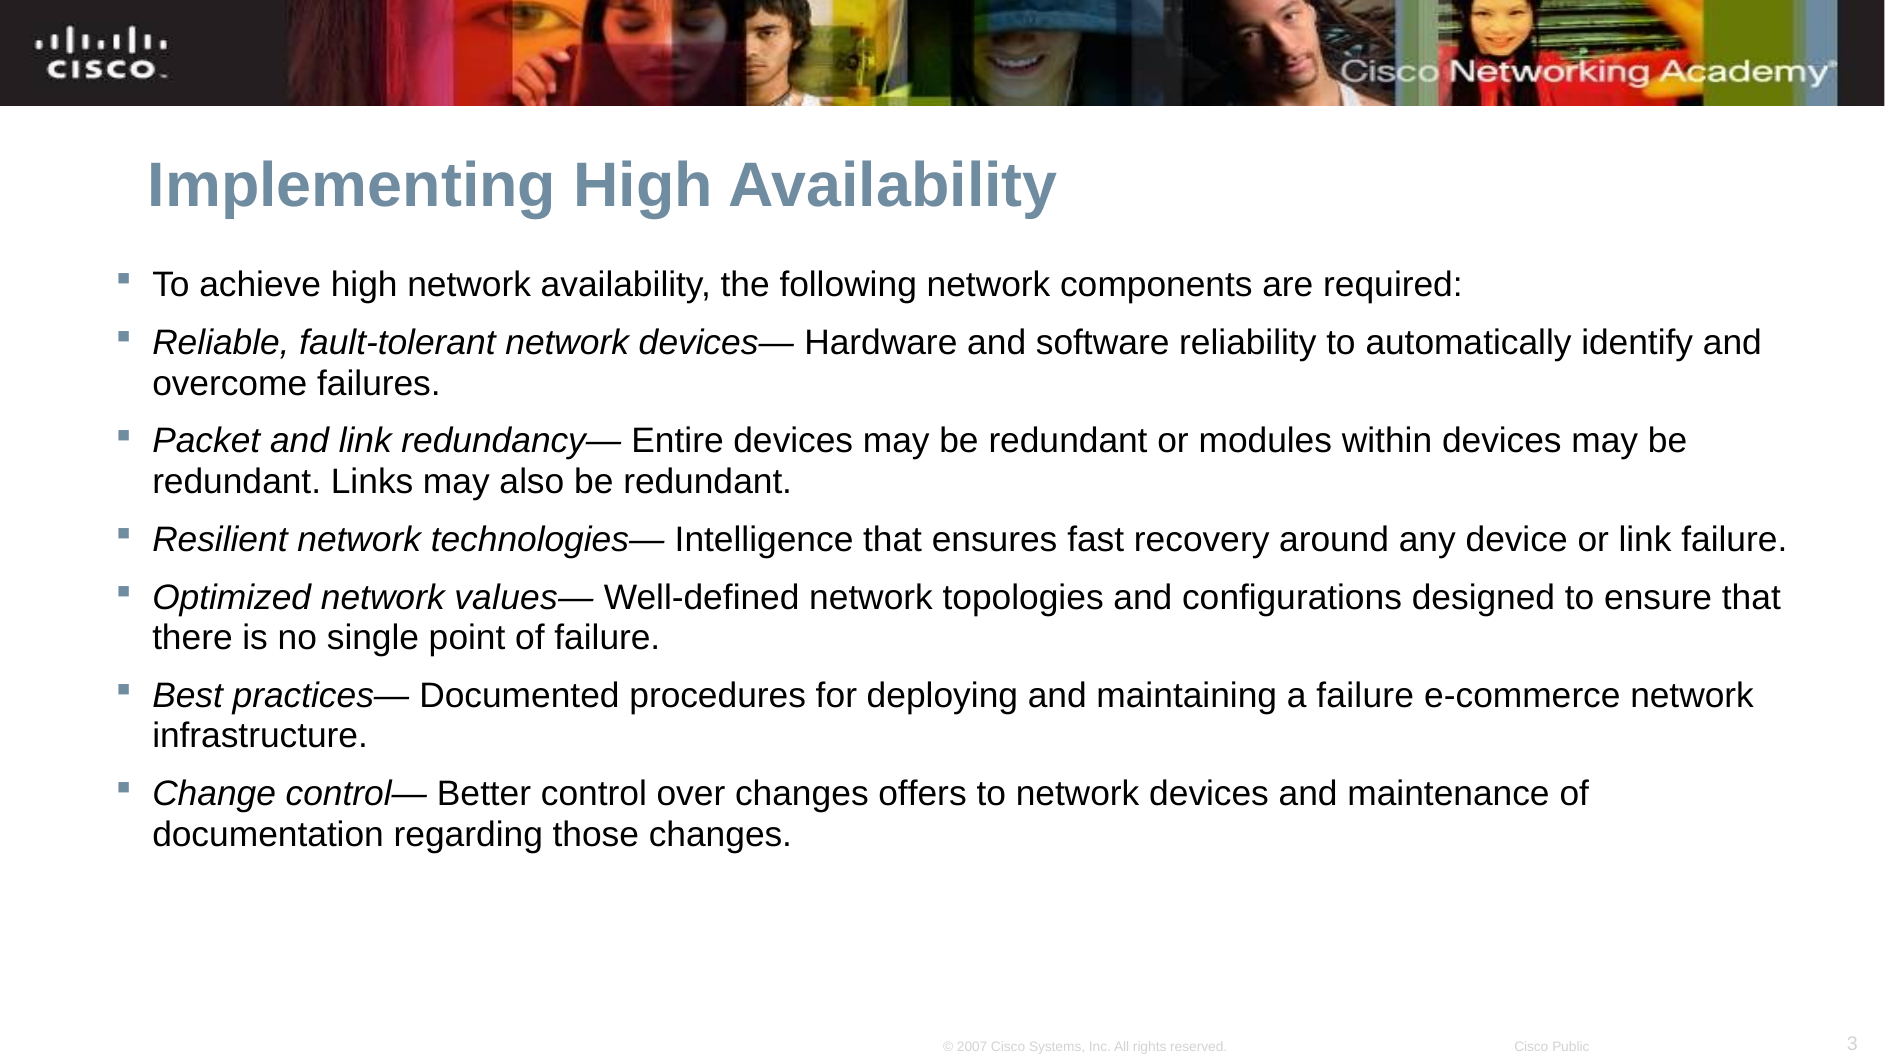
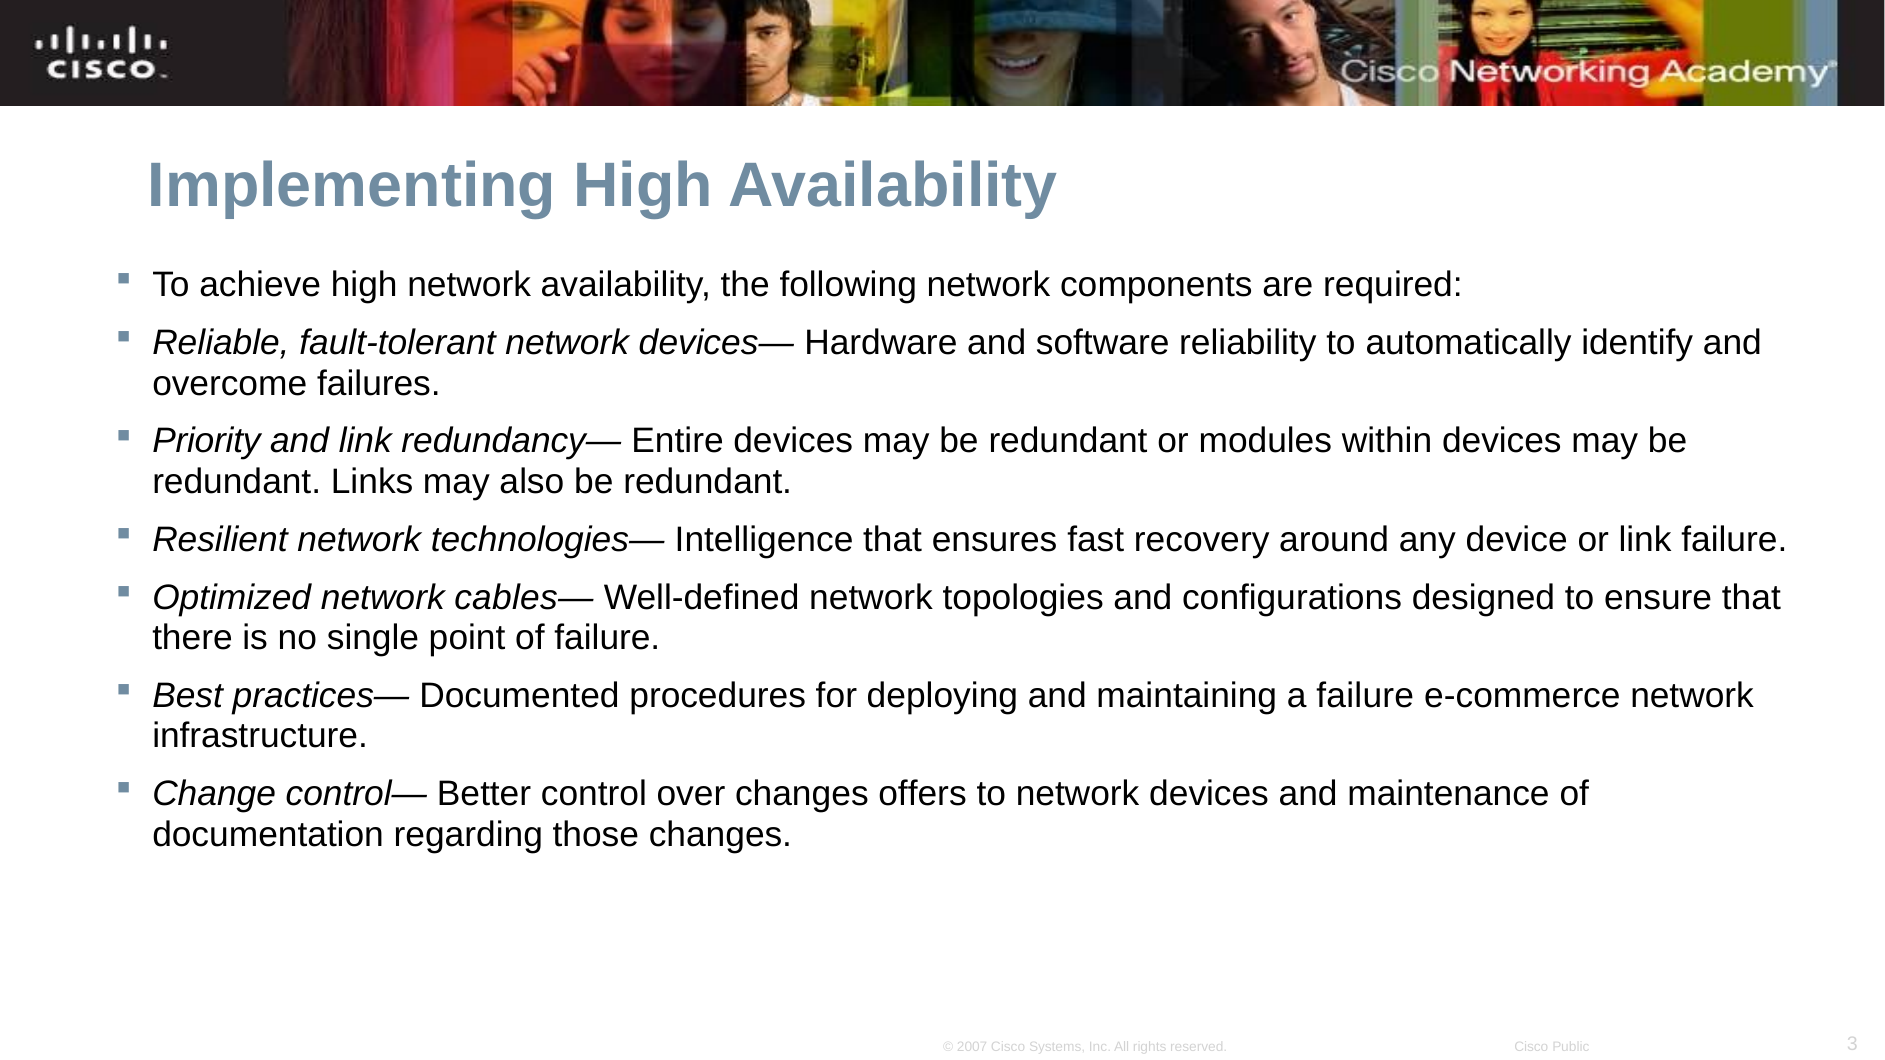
Packet: Packet -> Priority
values—: values— -> cables—
